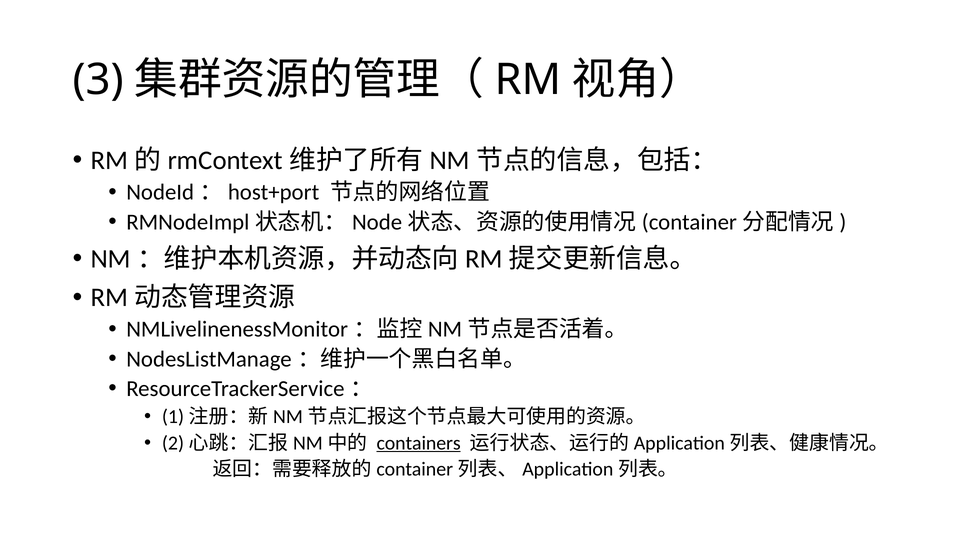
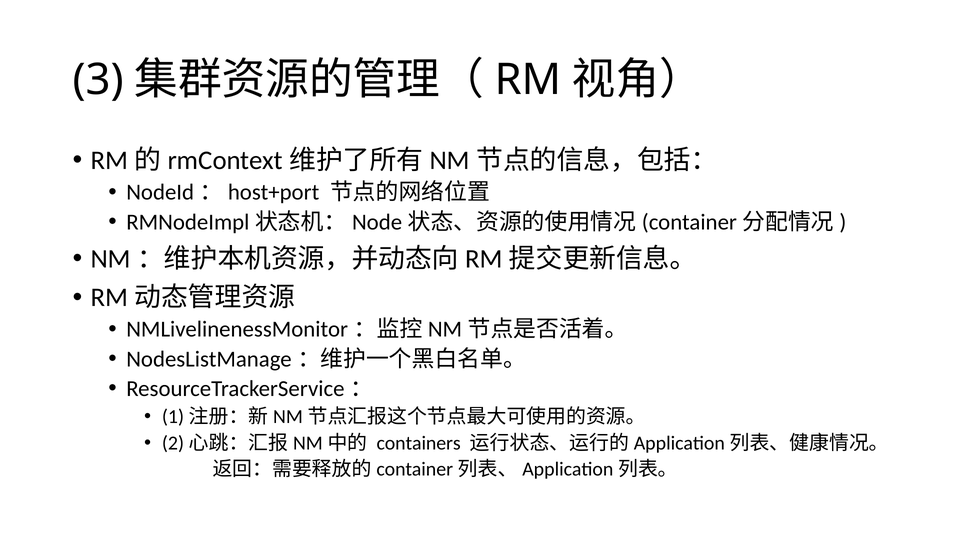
containers underline: present -> none
